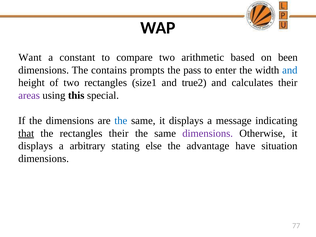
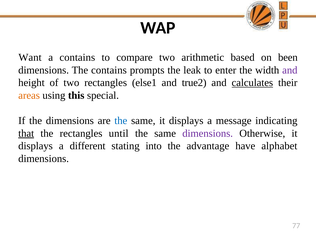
a constant: constant -> contains
pass: pass -> leak
and at (290, 70) colour: blue -> purple
size1: size1 -> else1
calculates underline: none -> present
areas colour: purple -> orange
rectangles their: their -> until
arbitrary: arbitrary -> different
else: else -> into
situation: situation -> alphabet
